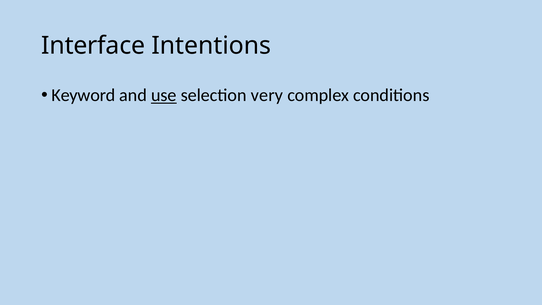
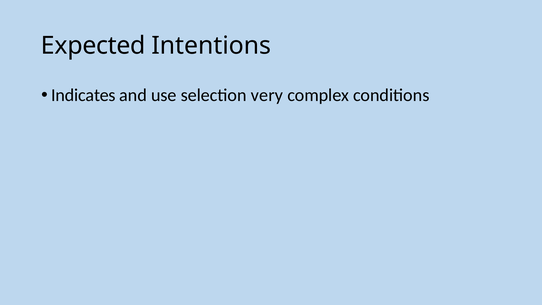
Interface: Interface -> Expected
Keyword: Keyword -> Indicates
use underline: present -> none
